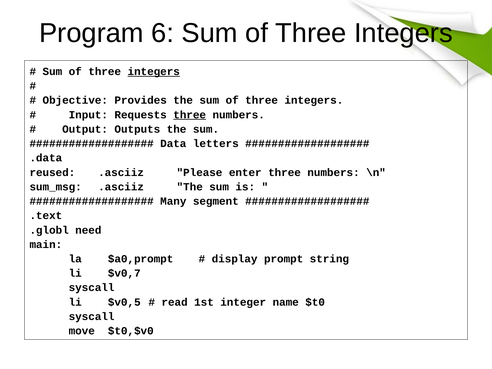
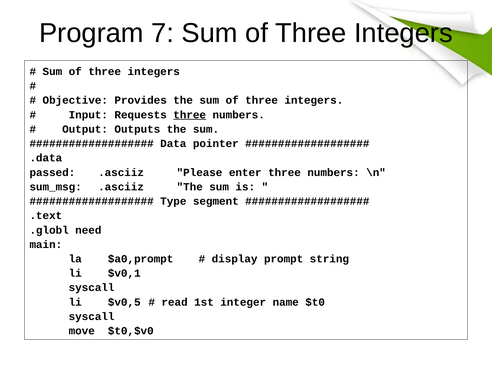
6: 6 -> 7
integers at (154, 72) underline: present -> none
letters: letters -> pointer
reused: reused -> passed
Many: Many -> Type
$v0,7: $v0,7 -> $v0,1
